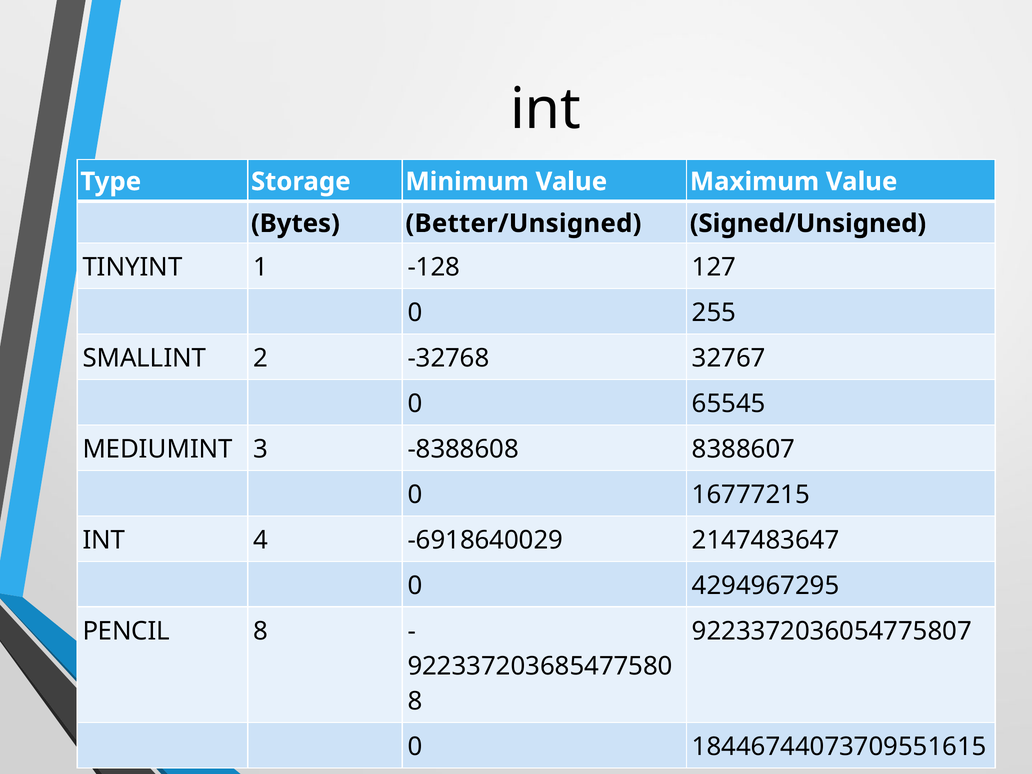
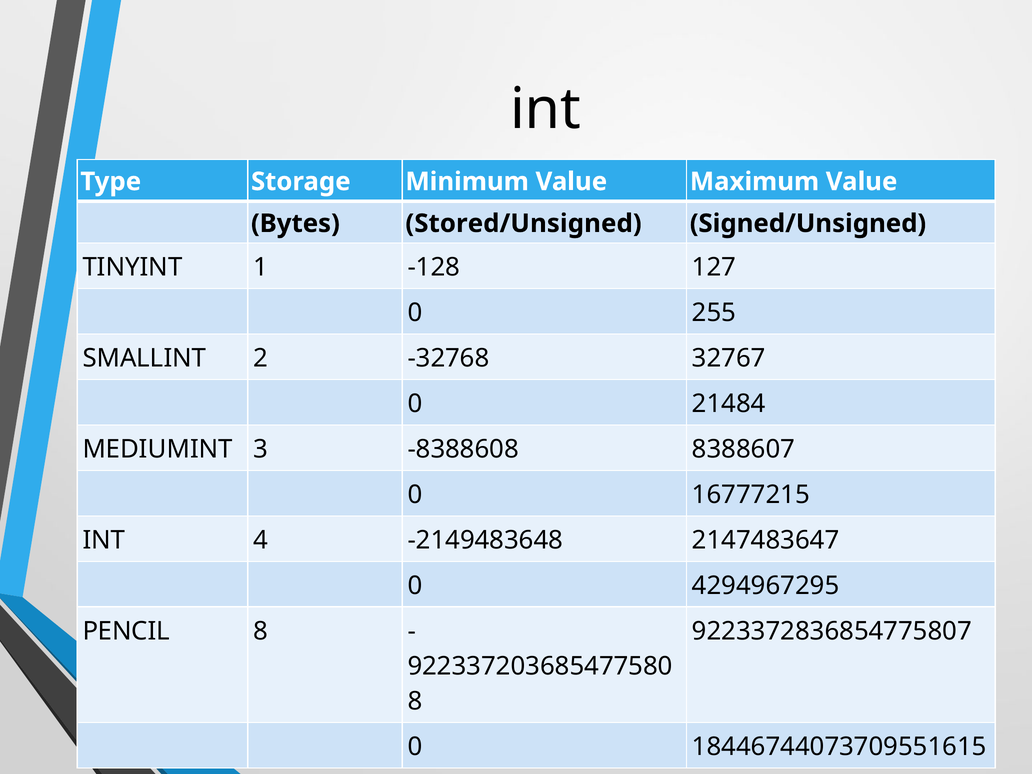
Better/Unsigned: Better/Unsigned -> Stored/Unsigned
65545: 65545 -> 21484
-6918640029: -6918640029 -> -2149483648
9223372036054775807: 9223372036054775807 -> 9223372836854775807
